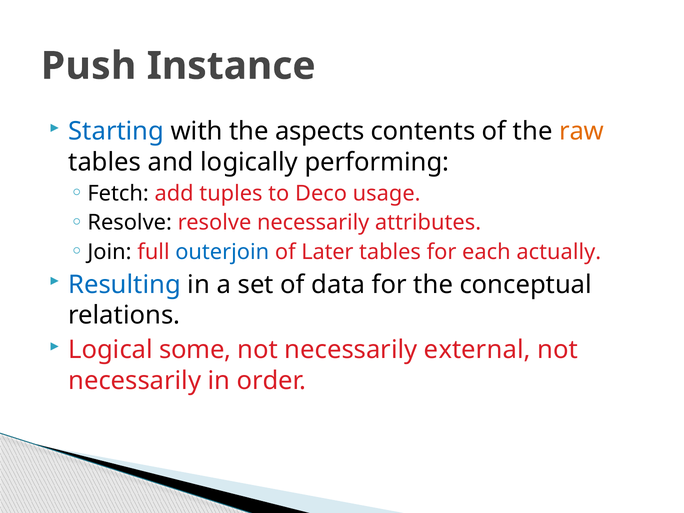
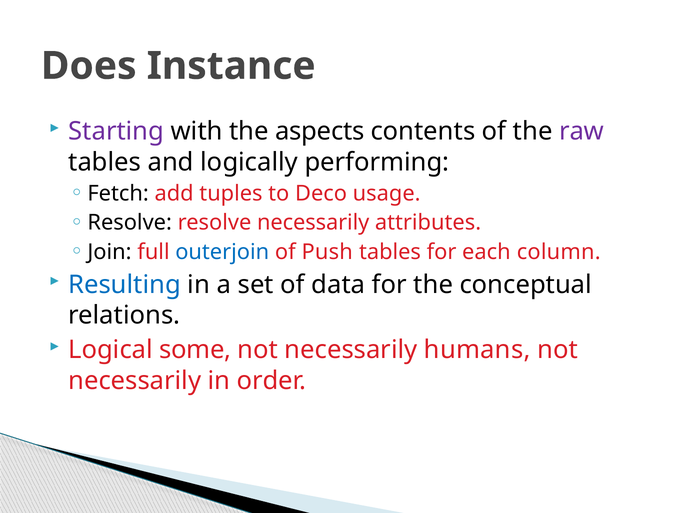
Push: Push -> Does
Starting colour: blue -> purple
raw colour: orange -> purple
Later: Later -> Push
actually: actually -> column
external: external -> humans
